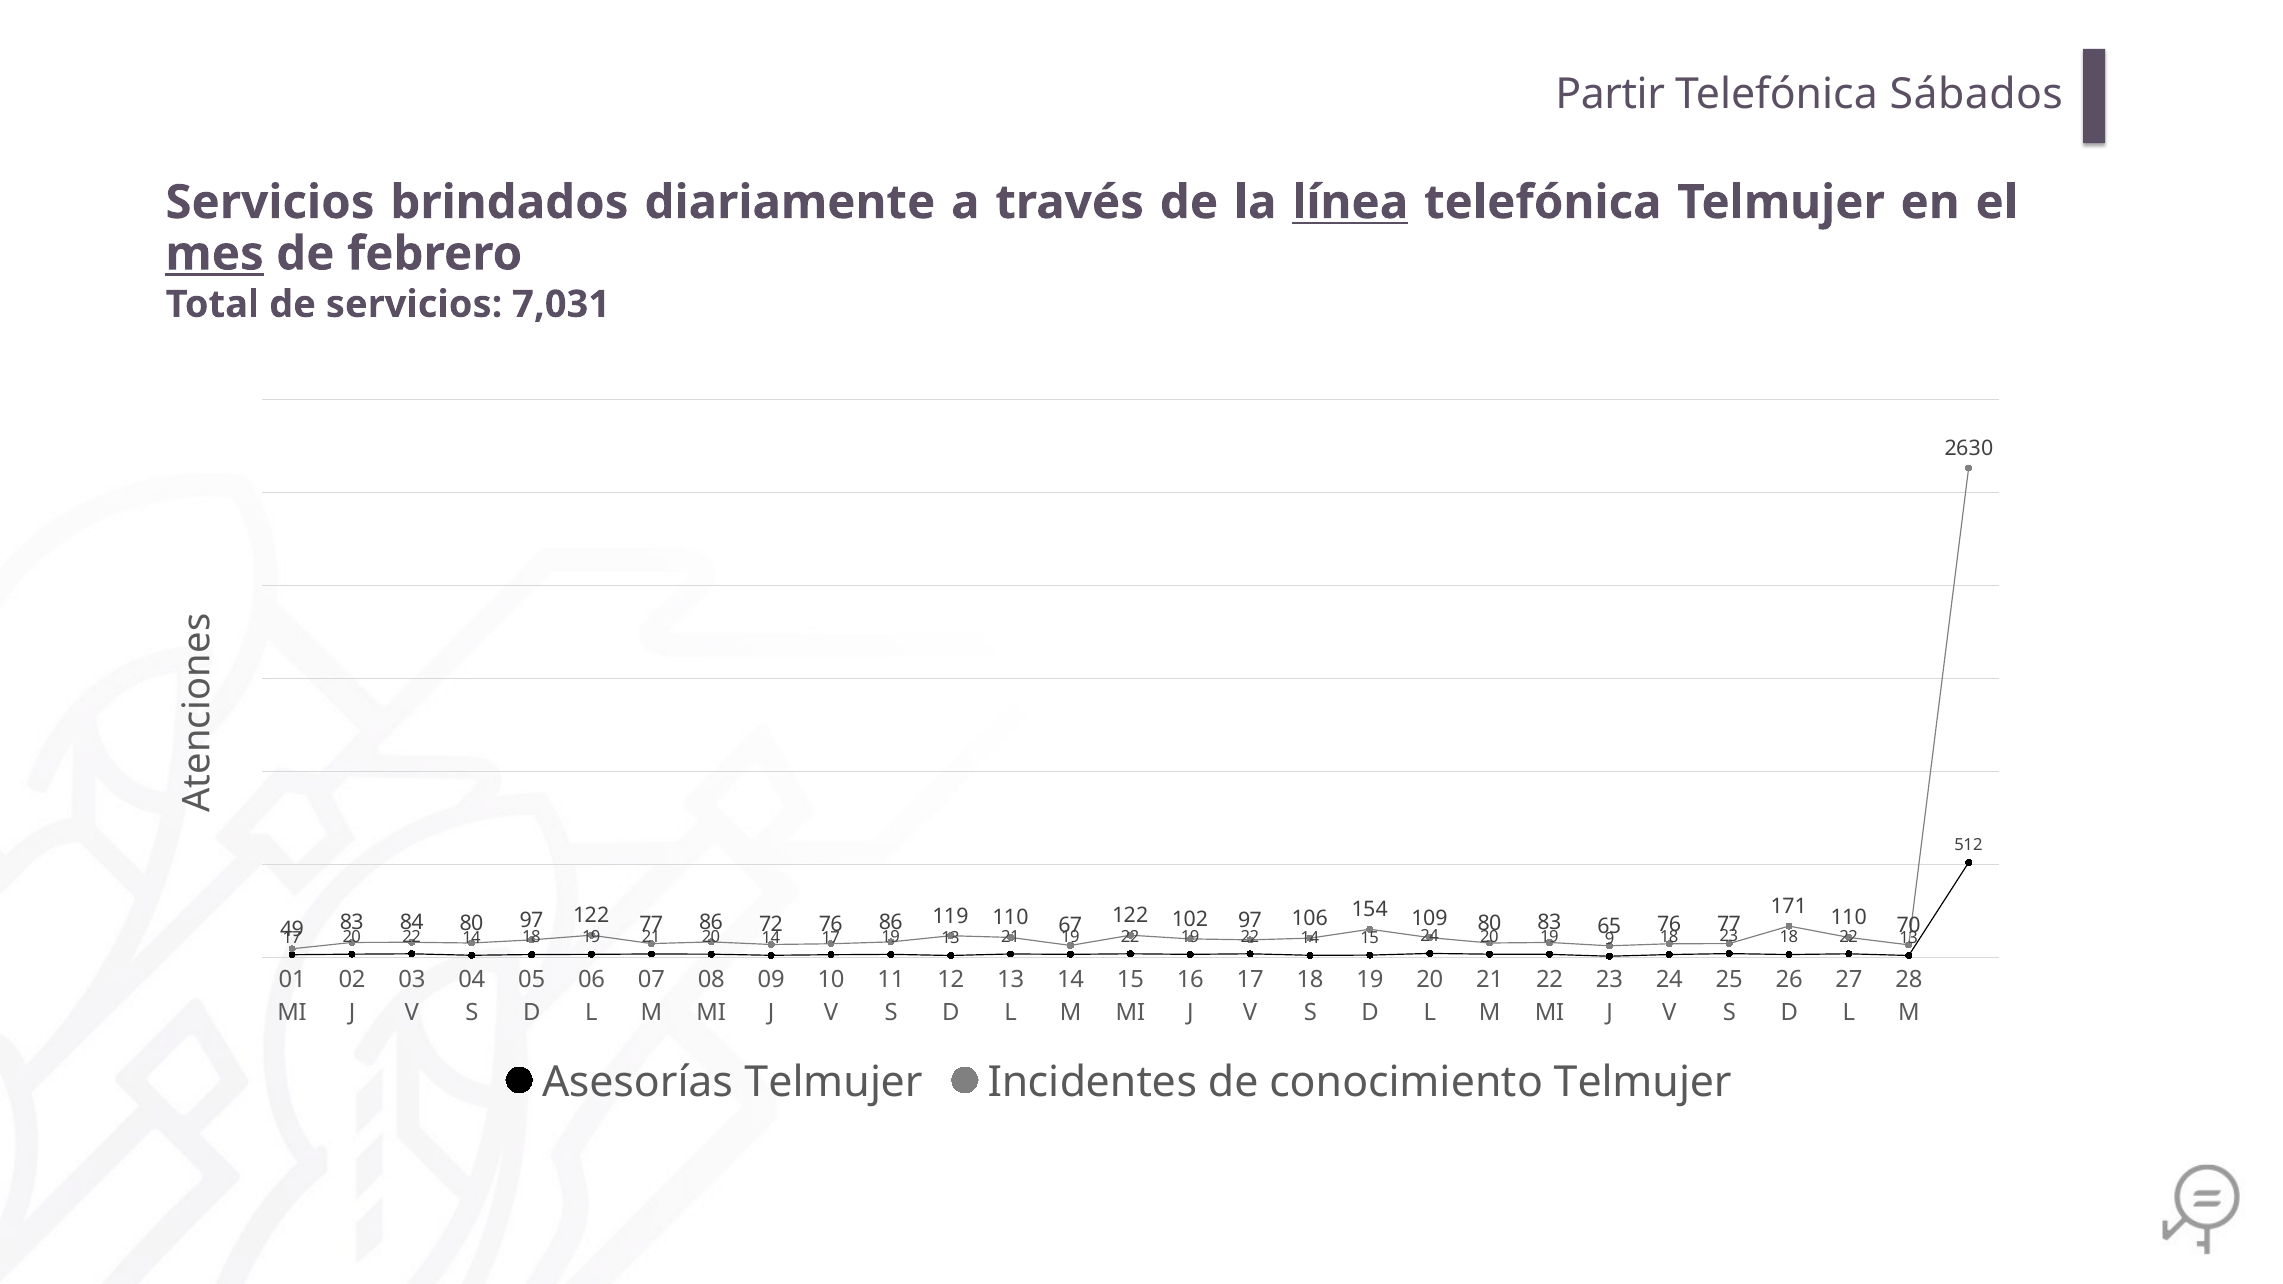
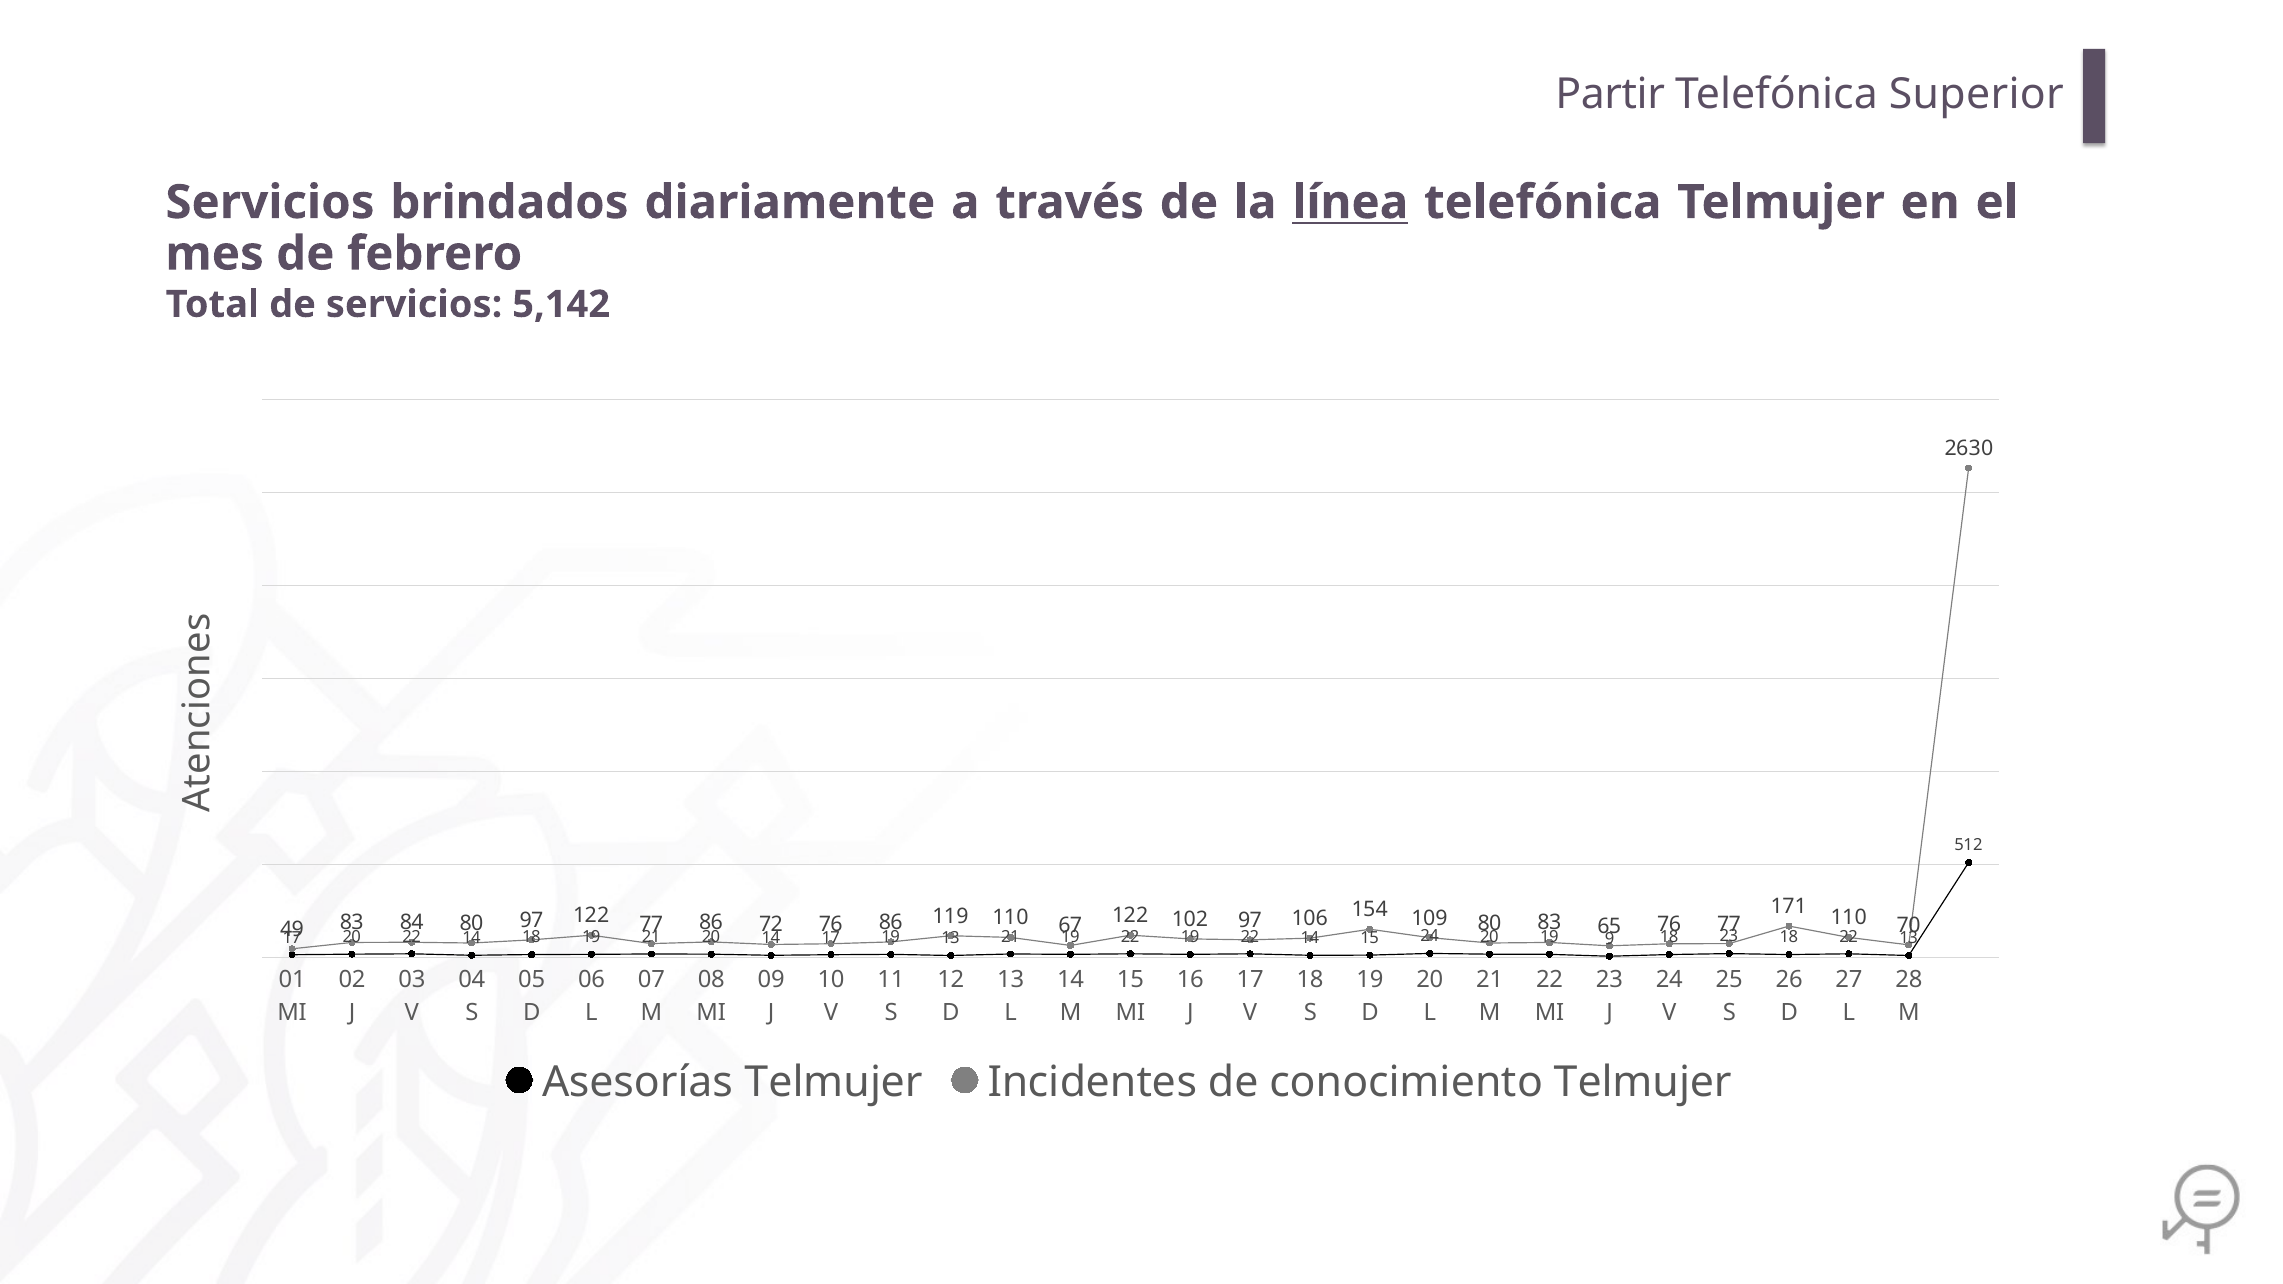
Sábados: Sábados -> Superior
mes underline: present -> none
7,031: 7,031 -> 5,142
